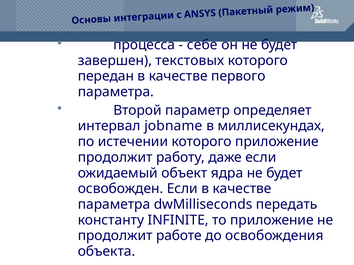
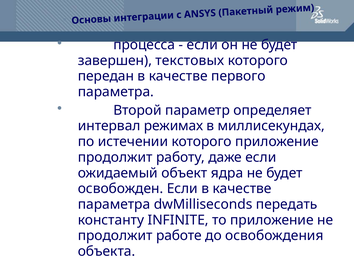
себе at (202, 45): себе -> если
jobname: jobname -> режимах
